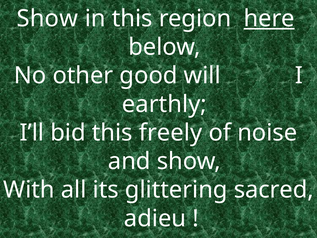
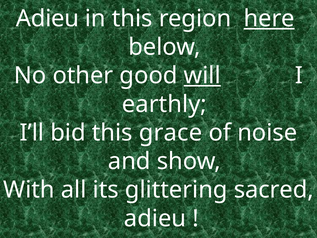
Show at (47, 18): Show -> Adieu
will underline: none -> present
freely: freely -> grace
